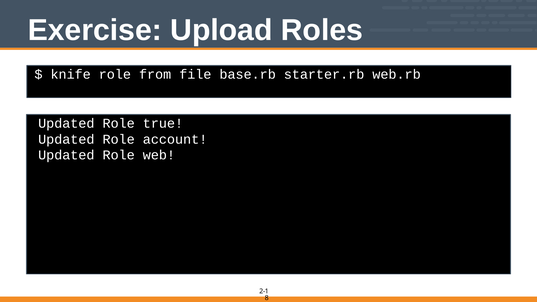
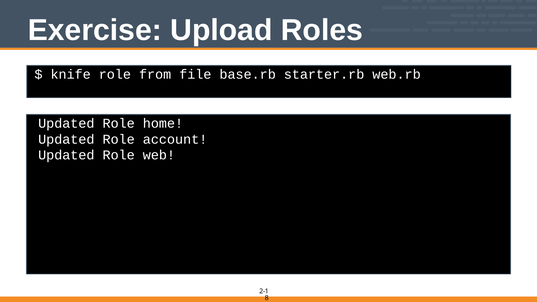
true: true -> home
